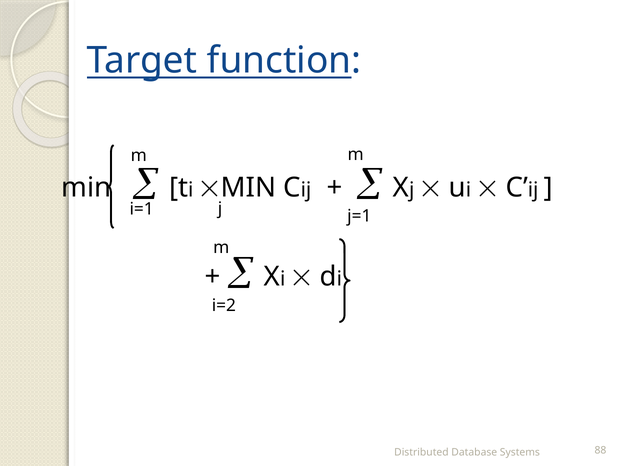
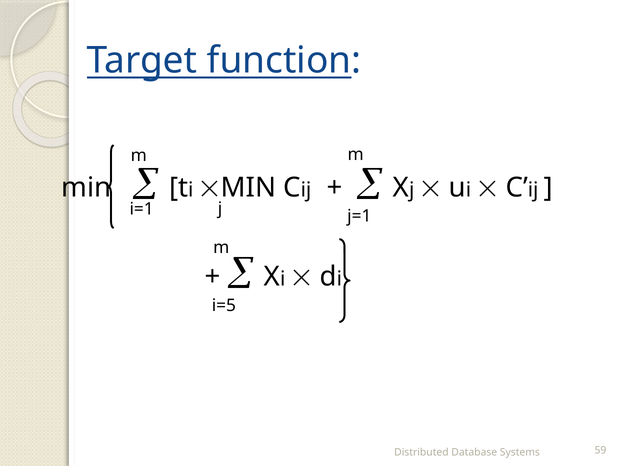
i=2: i=2 -> i=5
88: 88 -> 59
